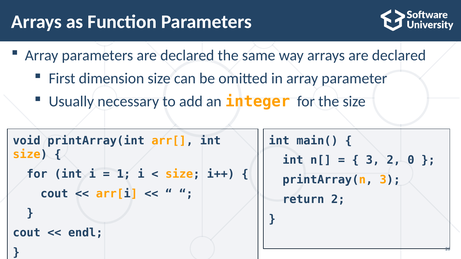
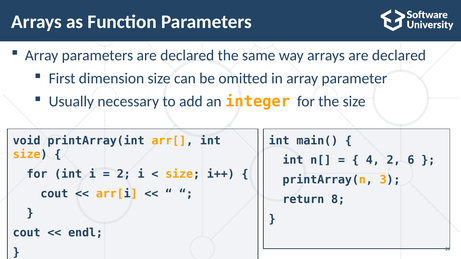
3 at (373, 160): 3 -> 4
0: 0 -> 6
1 at (124, 174): 1 -> 2
return 2: 2 -> 8
